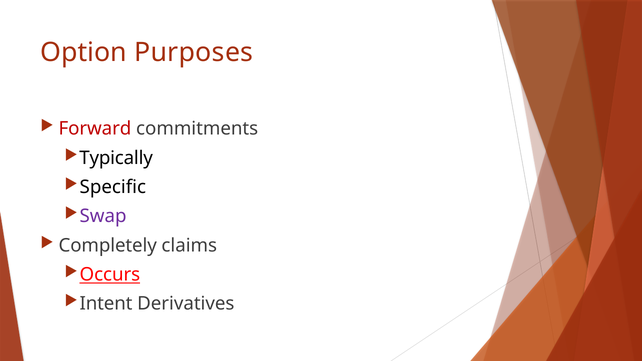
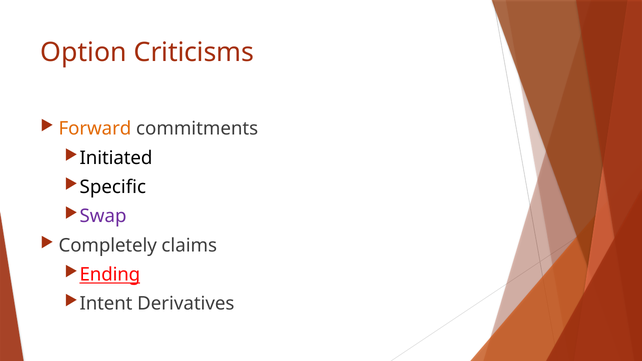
Purposes: Purposes -> Criticisms
Forward colour: red -> orange
Typically: Typically -> Initiated
Occurs: Occurs -> Ending
